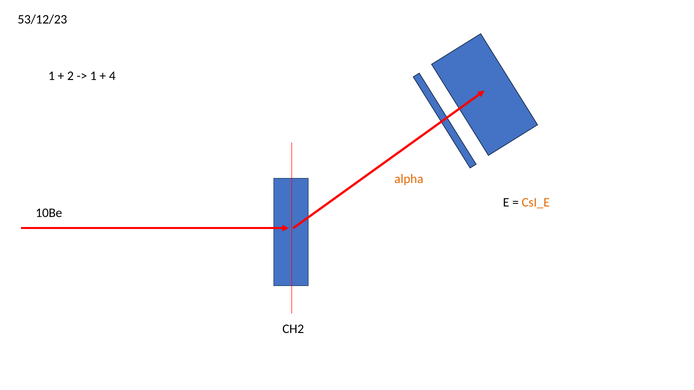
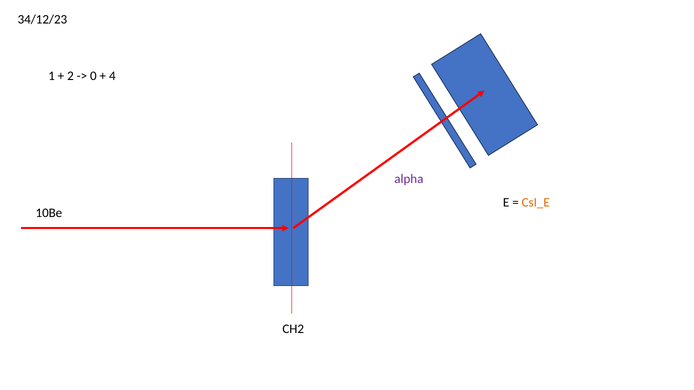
53/12/23: 53/12/23 -> 34/12/23
1 at (93, 76): 1 -> 0
alpha colour: orange -> purple
